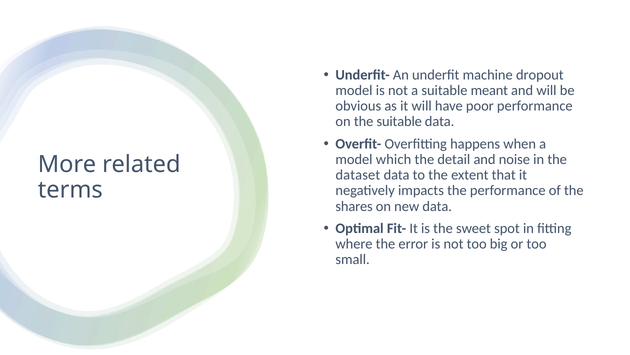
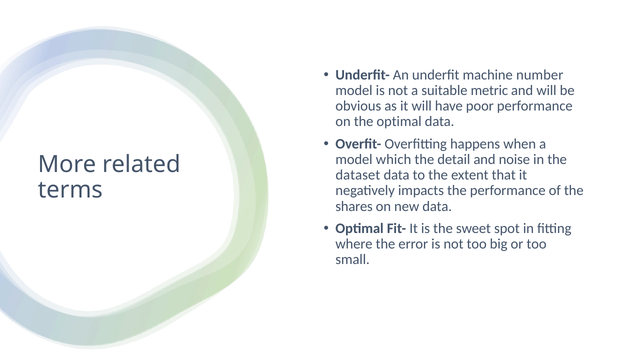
dropout: dropout -> number
meant: meant -> metric
the suitable: suitable -> optimal
